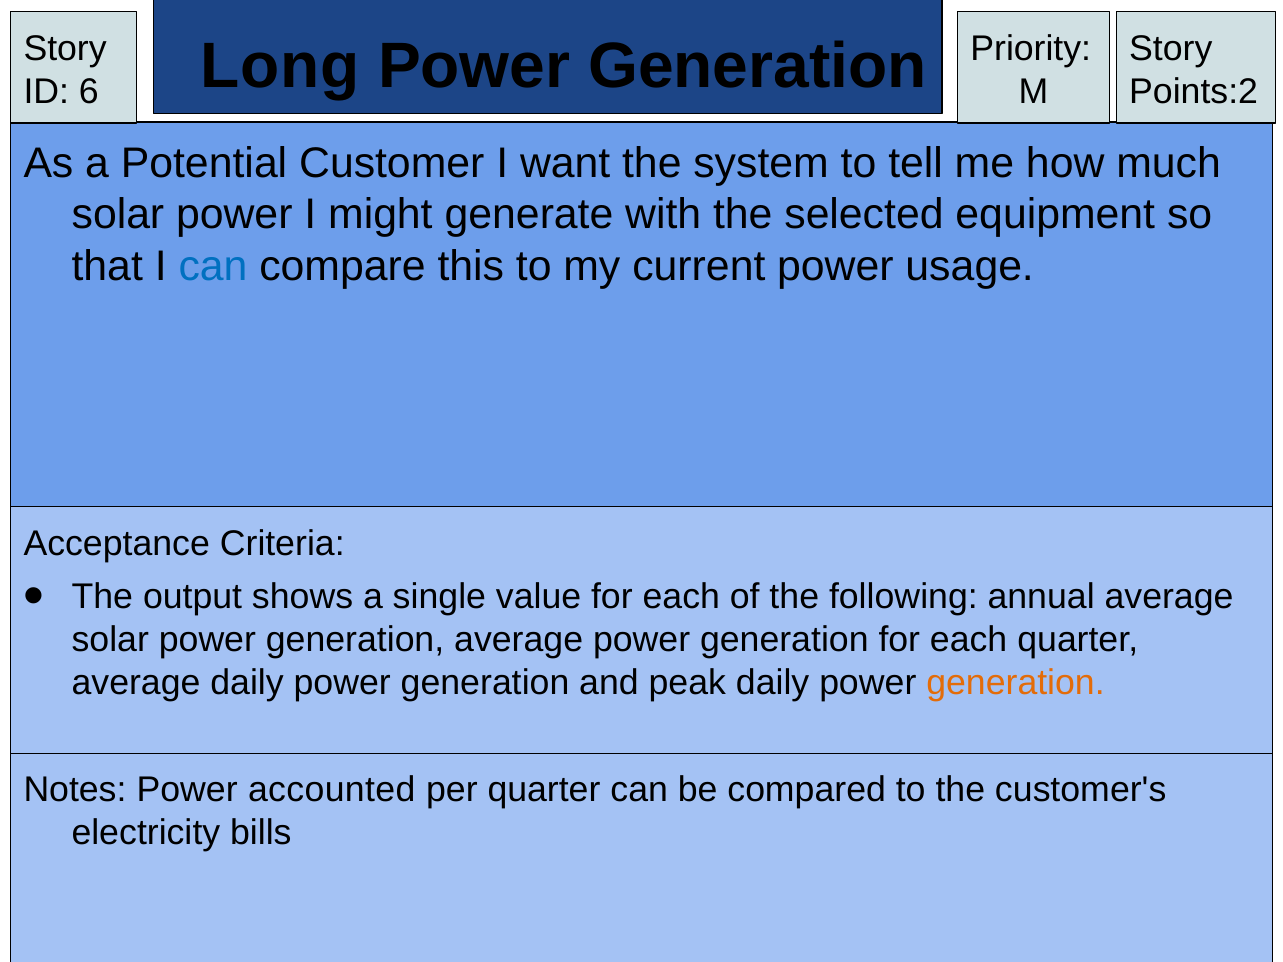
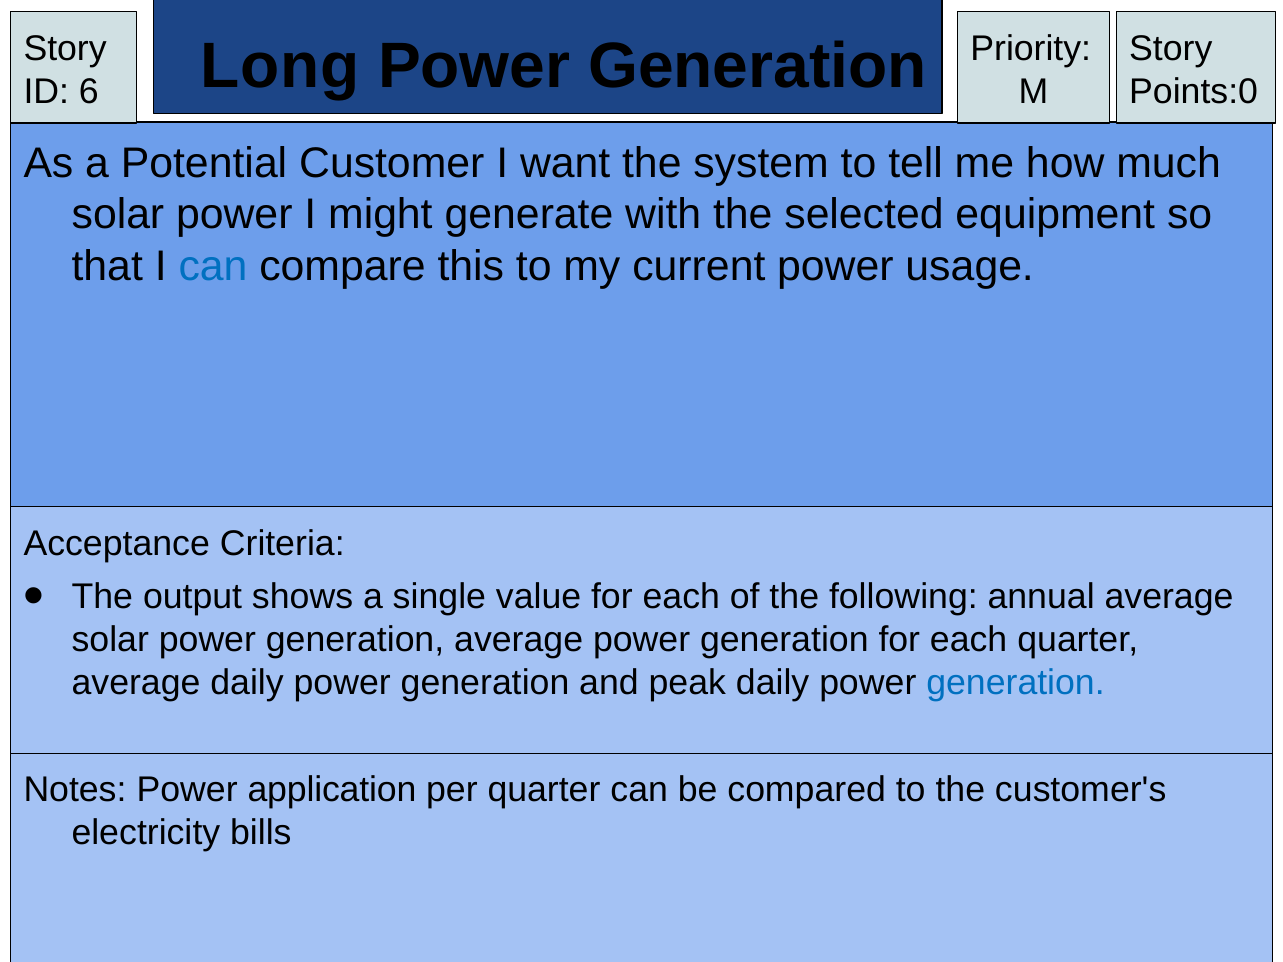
Points:2: Points:2 -> Points:0
generation at (1015, 683) colour: orange -> blue
accounted: accounted -> application
